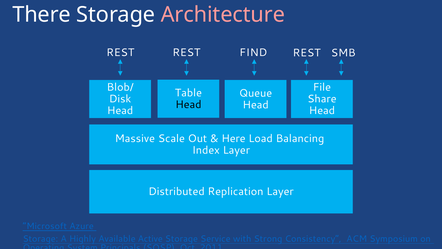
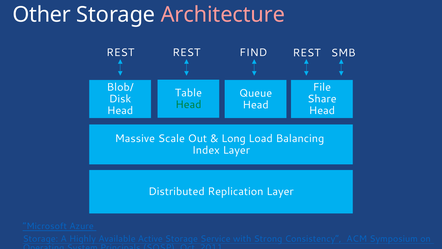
There: There -> Other
Head at (188, 104) colour: black -> green
Here: Here -> Long
